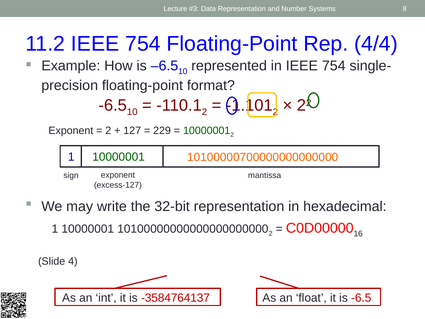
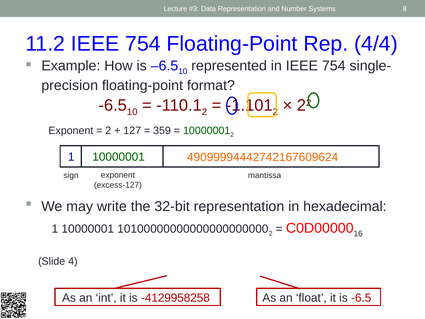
229: 229 -> 359
10100000700000000000000: 10100000700000000000000 -> 49099994442742167609624
-3584764137: -3584764137 -> -4129958258
